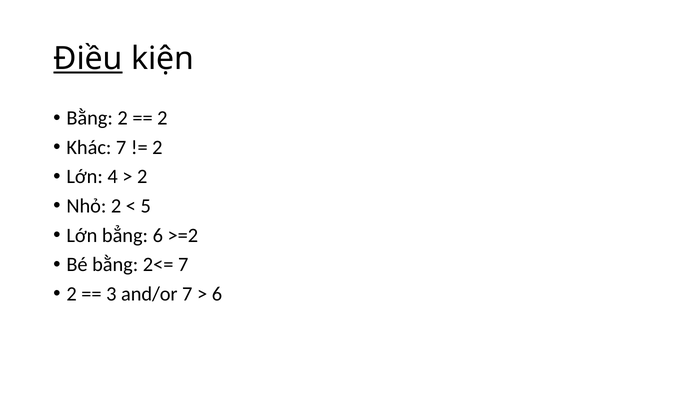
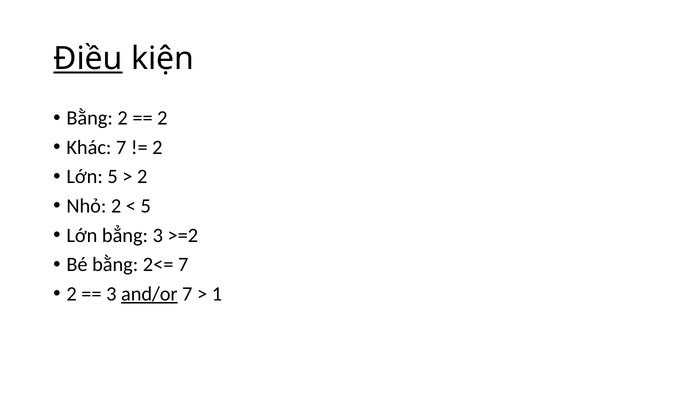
Lớn 4: 4 -> 5
bẳng 6: 6 -> 3
and/or underline: none -> present
6 at (217, 294): 6 -> 1
